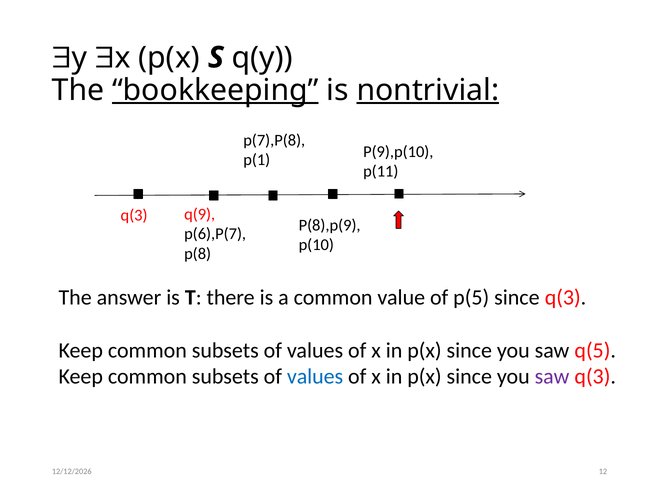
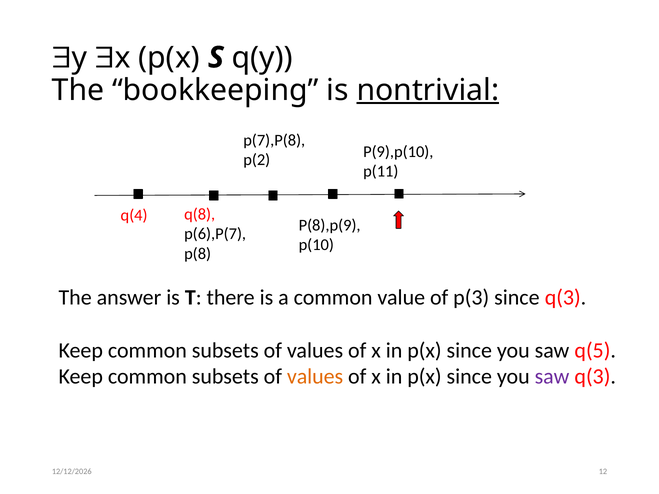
bookkeeping underline: present -> none
p(1: p(1 -> p(2
q(9: q(9 -> q(8
q(3 at (134, 215): q(3 -> q(4
p(5: p(5 -> p(3
values at (315, 377) colour: blue -> orange
